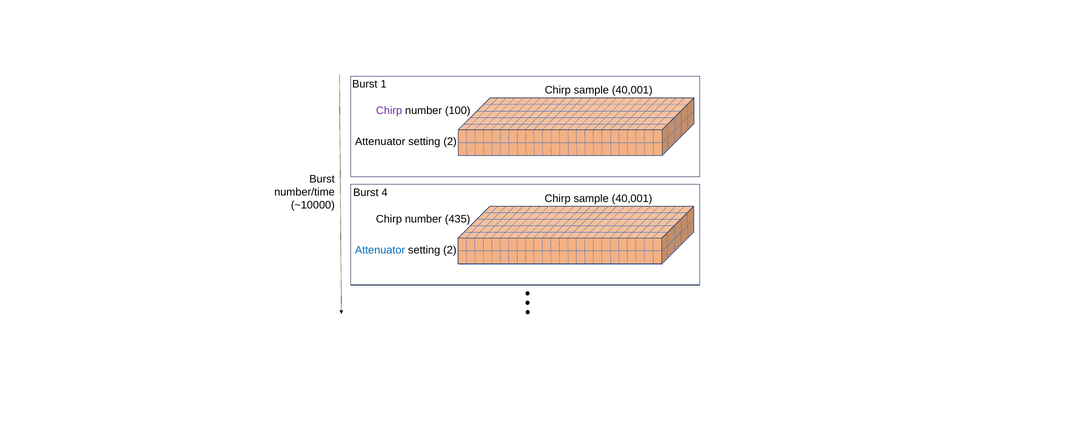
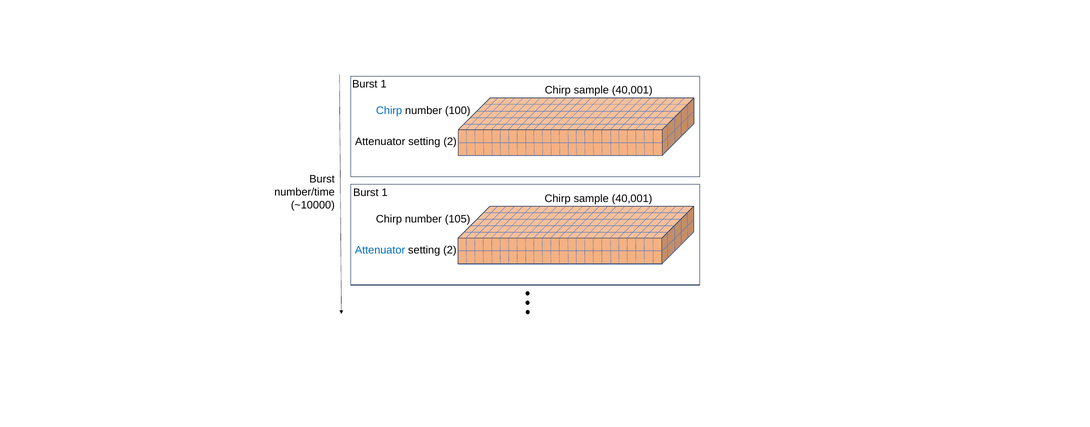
Chirp at (389, 111) colour: purple -> blue
4 at (385, 193): 4 -> 1
435: 435 -> 105
